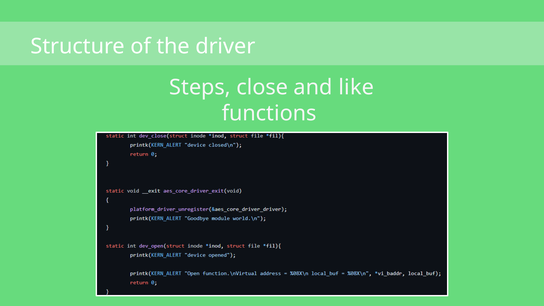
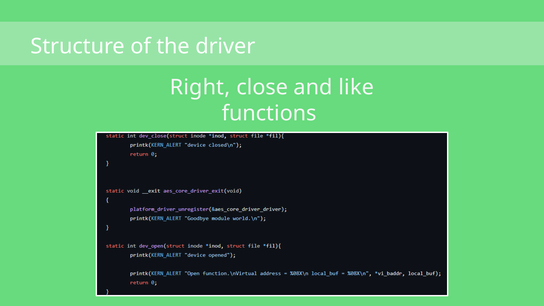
Steps: Steps -> Right
